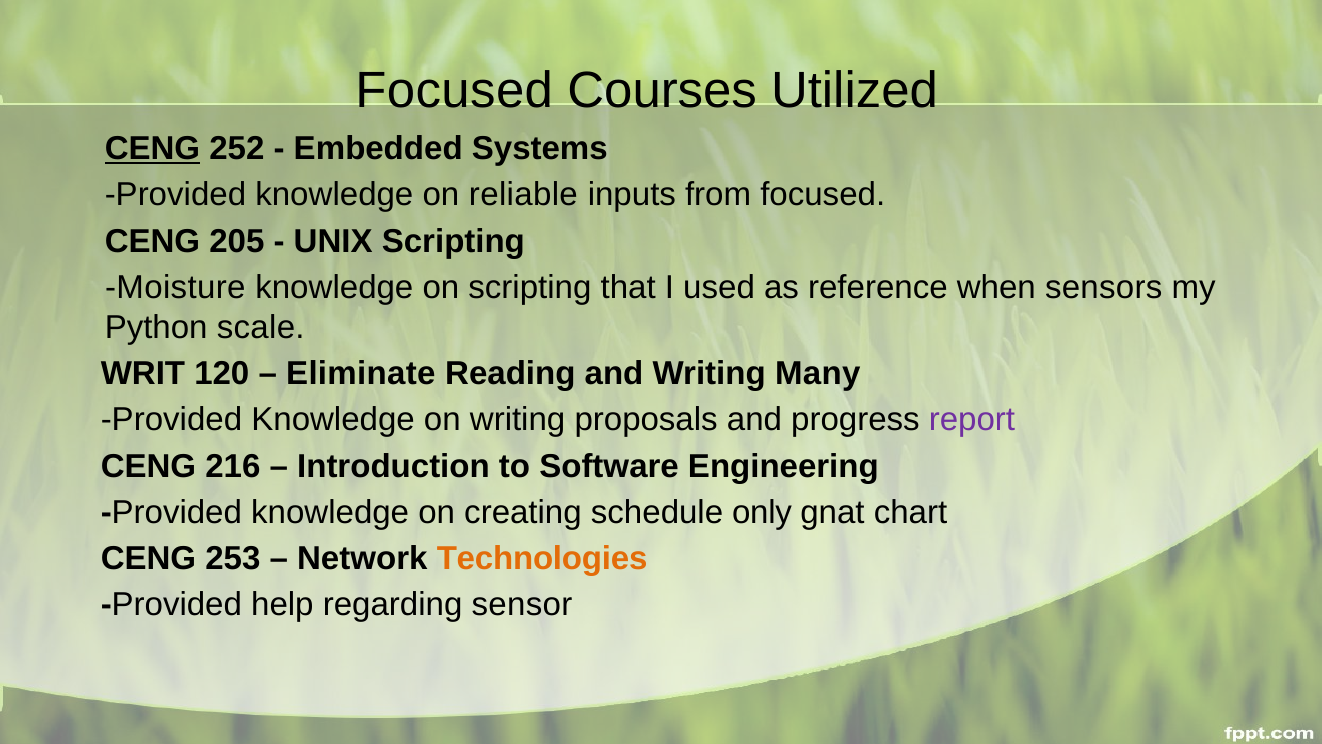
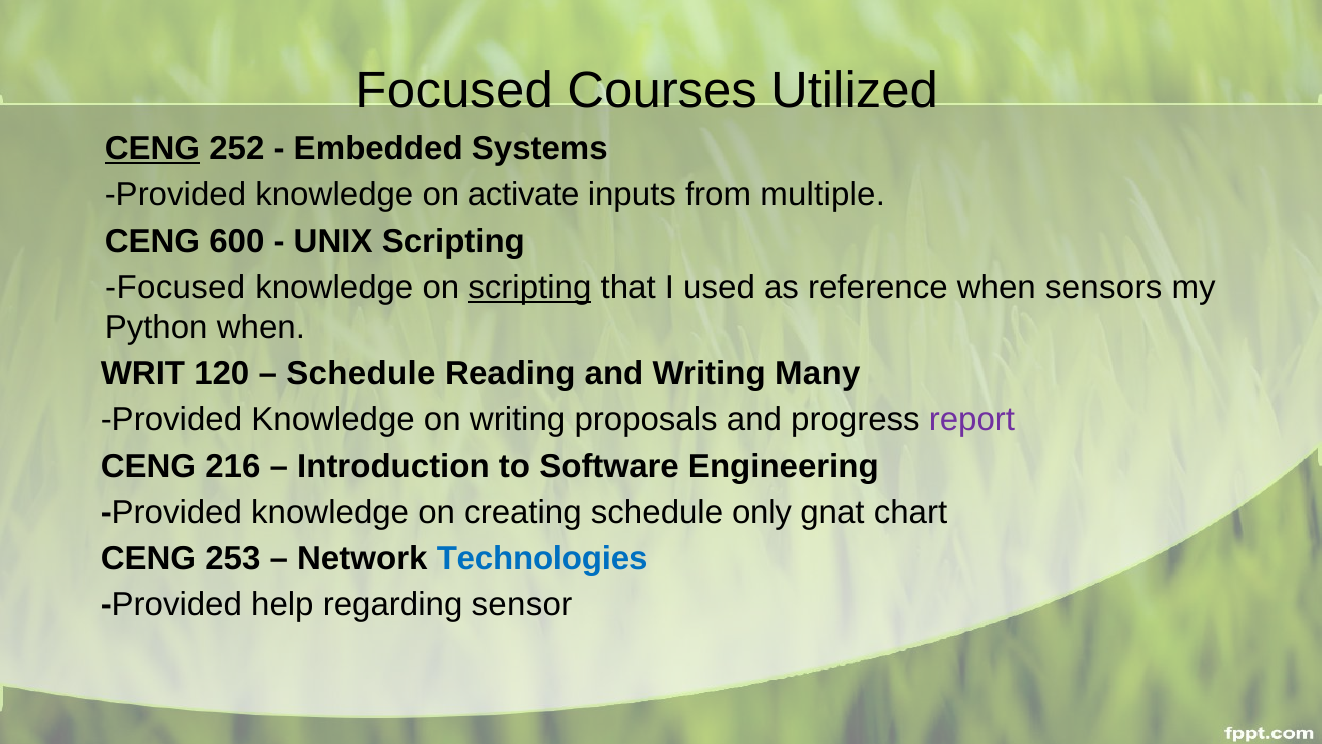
reliable: reliable -> activate
from focused: focused -> multiple
205: 205 -> 600
Moisture at (175, 287): Moisture -> Focused
scripting at (530, 287) underline: none -> present
Python scale: scale -> when
Eliminate at (361, 373): Eliminate -> Schedule
Technologies colour: orange -> blue
